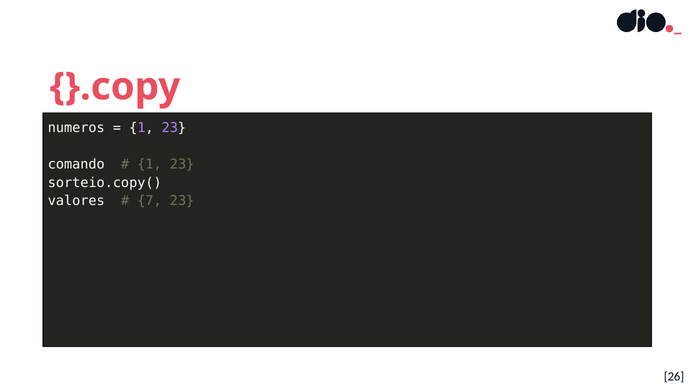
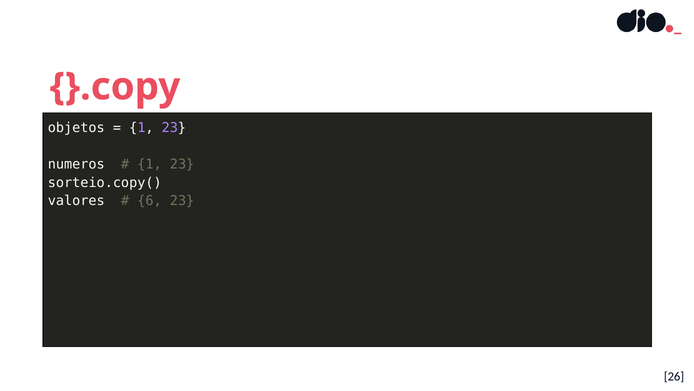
numeros: numeros -> objetos
comando: comando -> numeros
7: 7 -> 6
